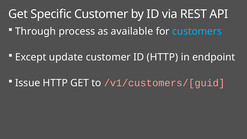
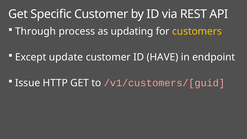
available: available -> updating
customers colour: light blue -> yellow
ID HTTP: HTTP -> HAVE
